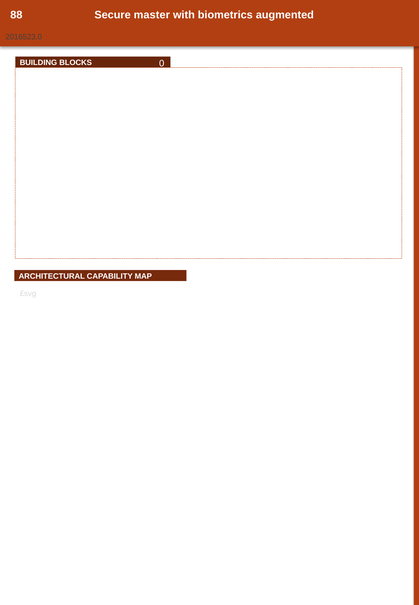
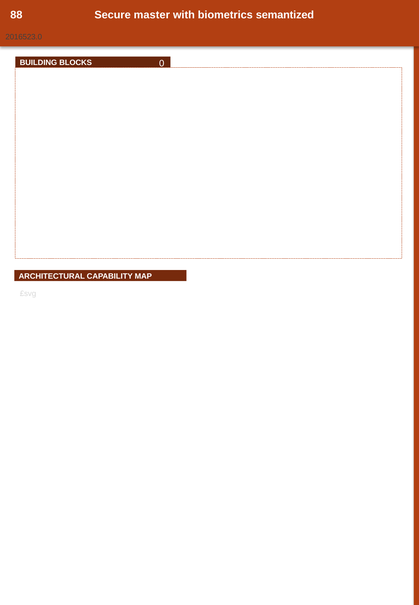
augmented: augmented -> semantized
